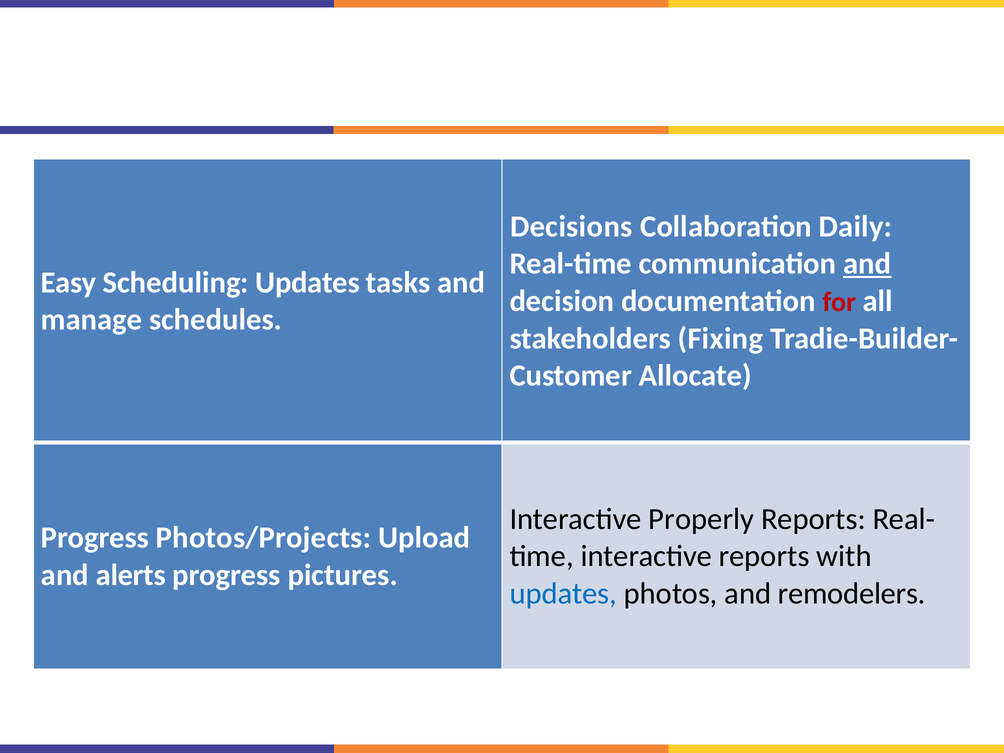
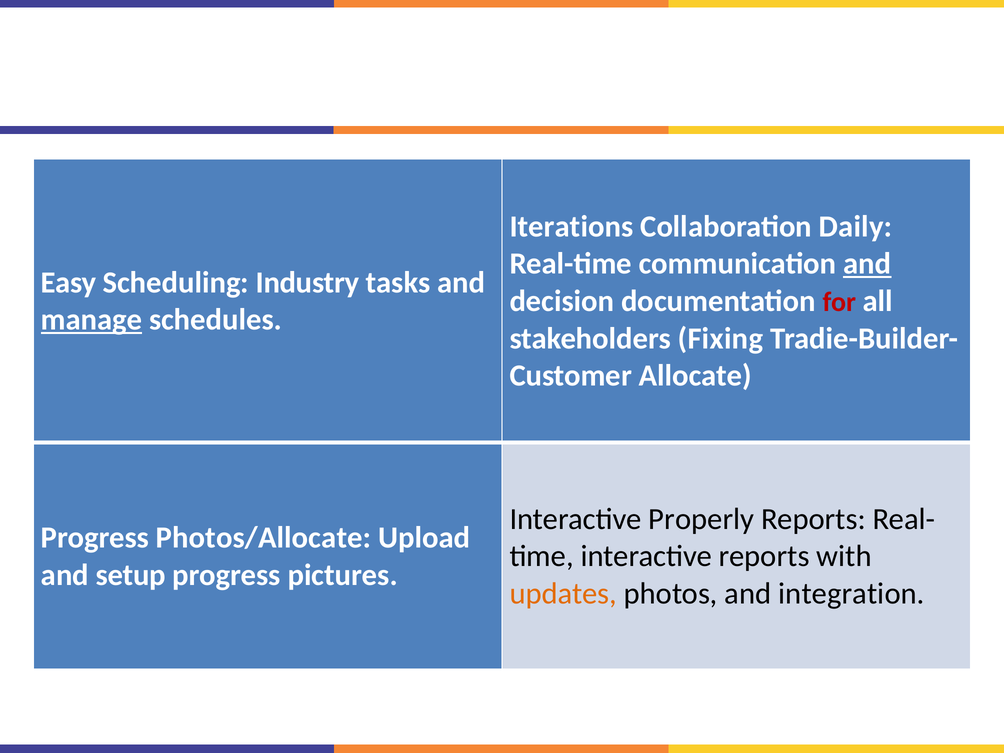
Decisions: Decisions -> Iterations
Scheduling Updates: Updates -> Industry
manage underline: none -> present
Photos/Projects: Photos/Projects -> Photos/Allocate
alerts: alerts -> setup
updates at (563, 594) colour: blue -> orange
remodelers: remodelers -> integration
